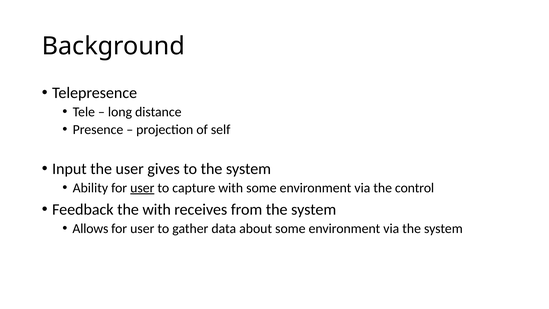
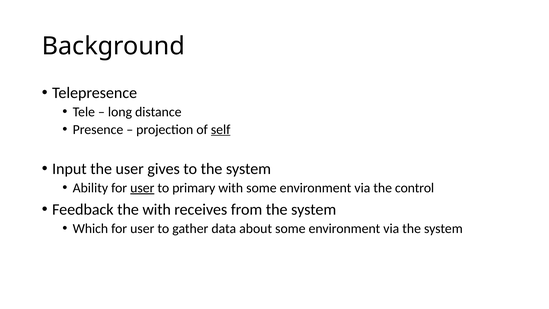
self underline: none -> present
capture: capture -> primary
Allows: Allows -> Which
